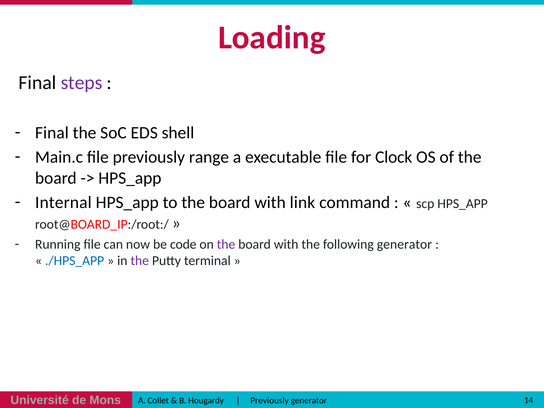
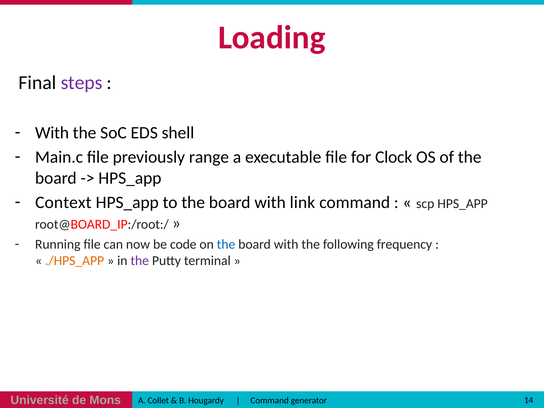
Final at (52, 133): Final -> With
Internal: Internal -> Context
the at (226, 244) colour: purple -> blue
following generator: generator -> frequency
./HPS_APP colour: blue -> orange
Previously at (270, 400): Previously -> Command
